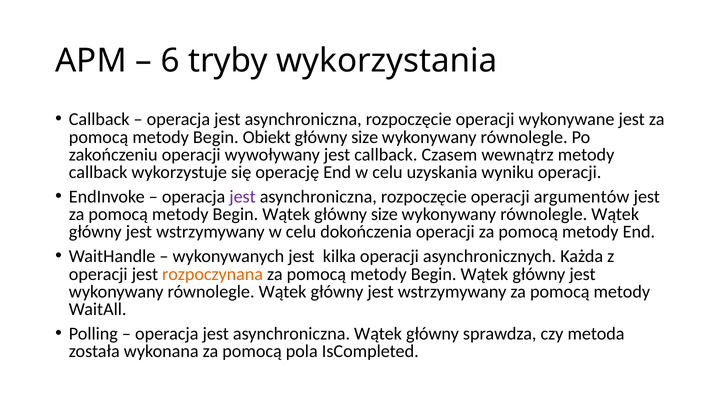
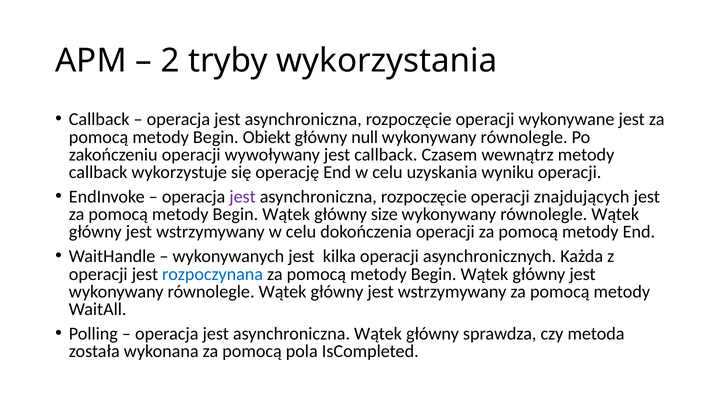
6: 6 -> 2
size at (365, 137): size -> null
argumentów: argumentów -> znajdujących
rozpoczynana colour: orange -> blue
